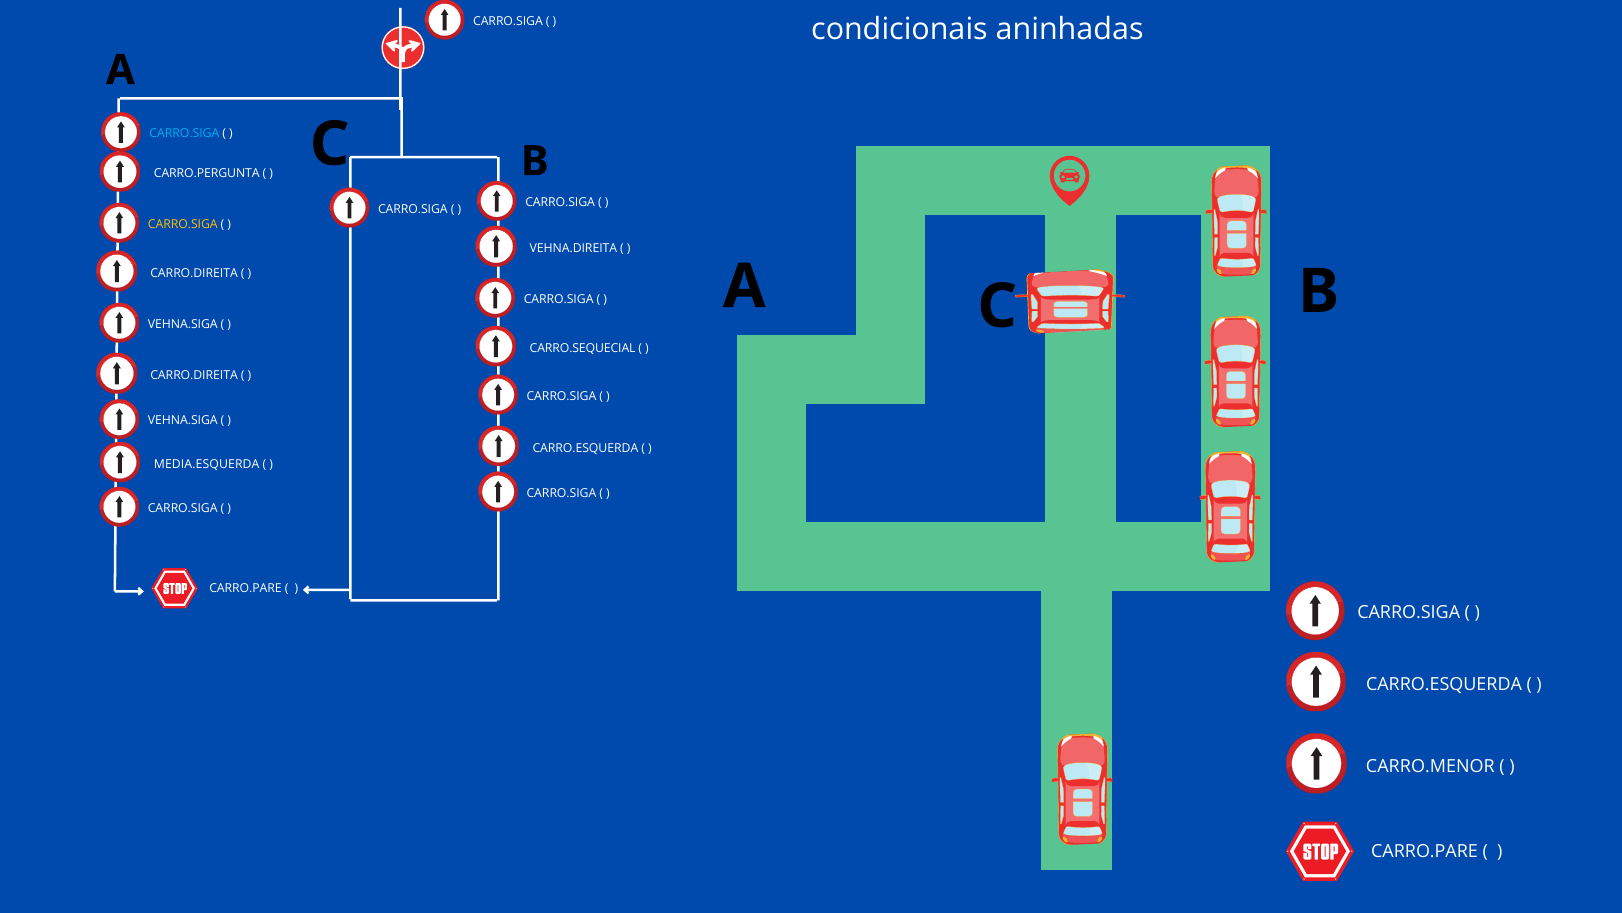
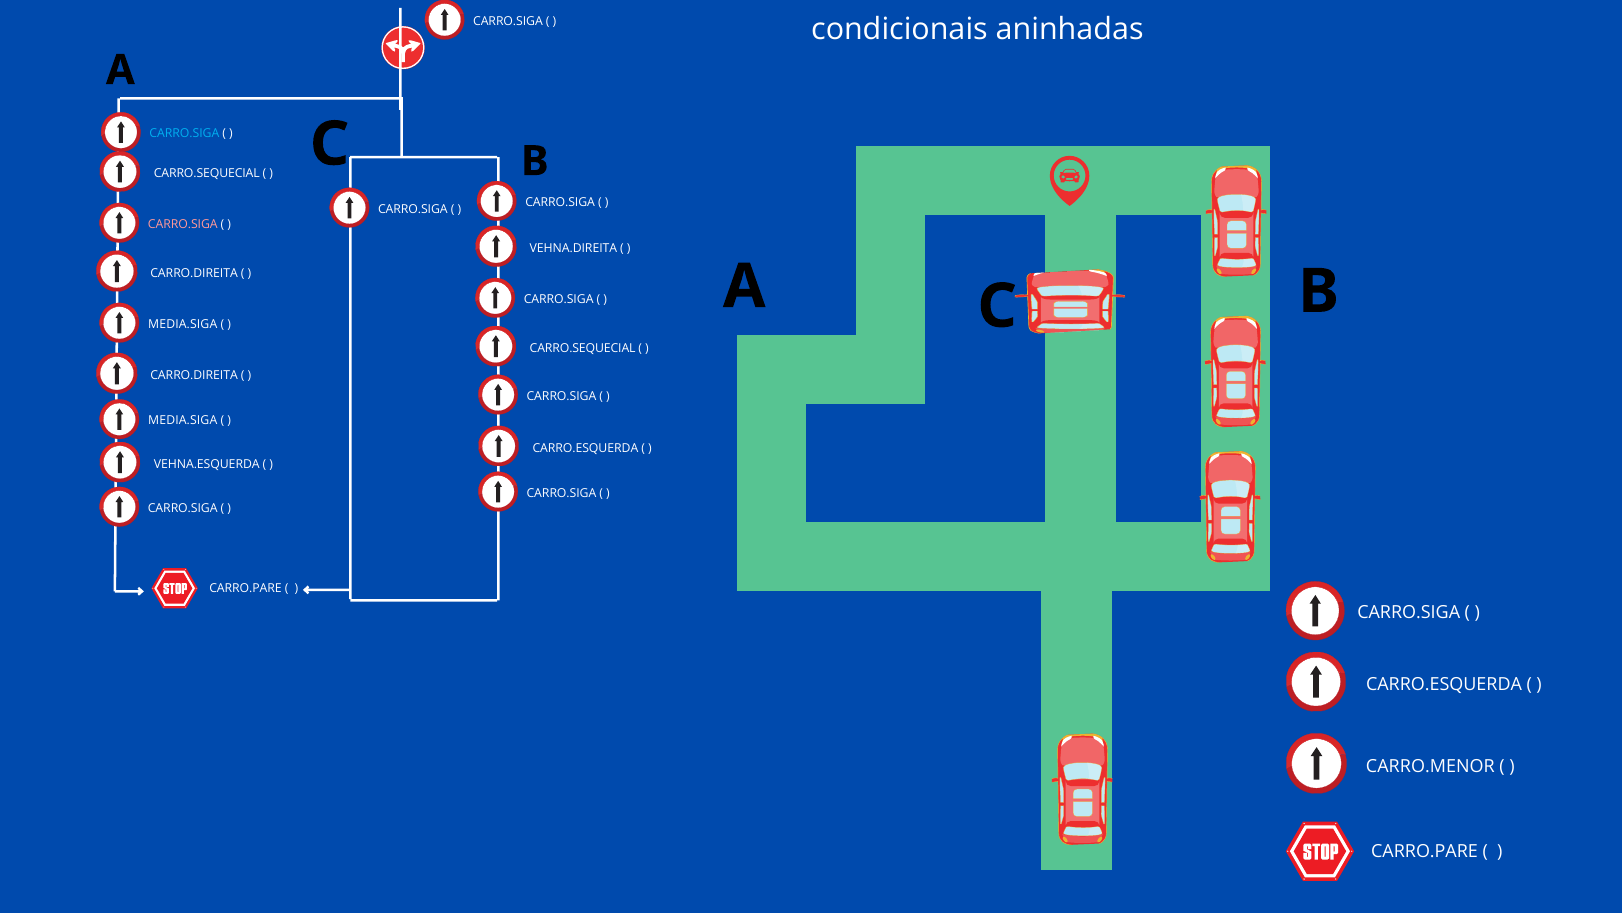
CARRO.PERGUNTA at (207, 174): CARRO.PERGUNTA -> CARRO.SEQUECIAL
CARRO.SIGA at (183, 224) colour: yellow -> pink
VEHNA.SIGA at (183, 324): VEHNA.SIGA -> MEDIA.SIGA
VEHNA.SIGA at (183, 420): VEHNA.SIGA -> MEDIA.SIGA
MEDIA.ESQUERDA: MEDIA.ESQUERDA -> VEHNA.ESQUERDA
